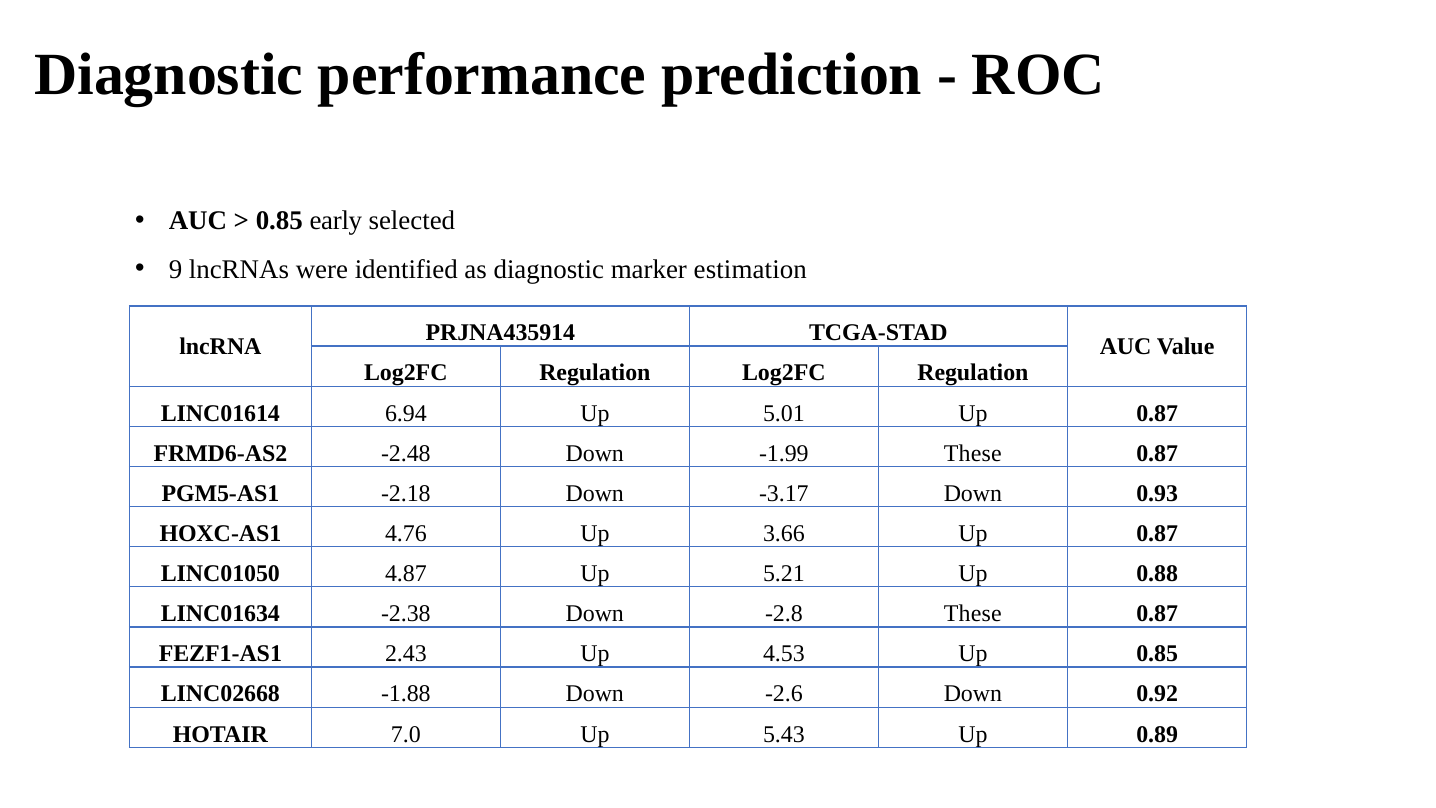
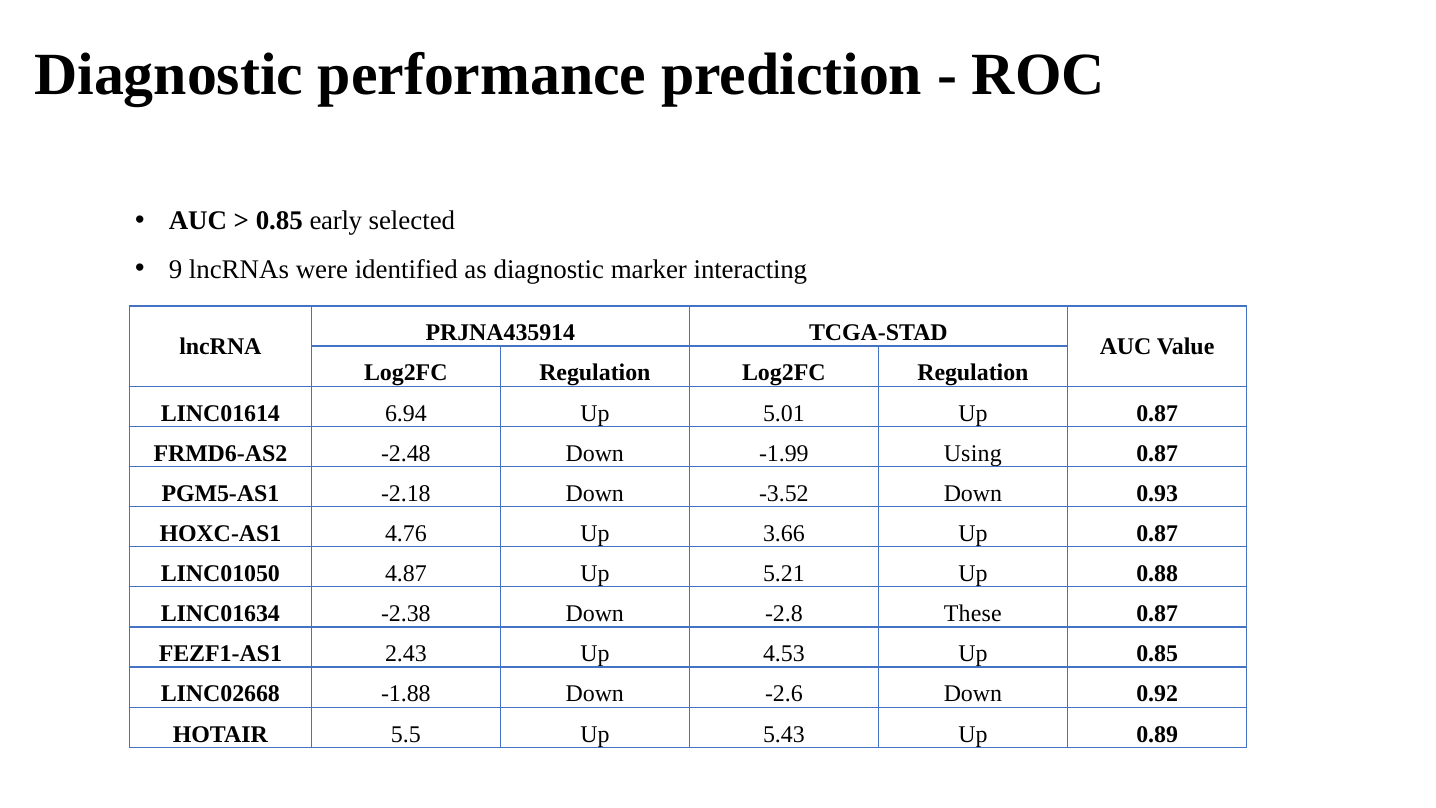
estimation: estimation -> interacting
-1.99 These: These -> Using
-3.17: -3.17 -> -3.52
7.0: 7.0 -> 5.5
